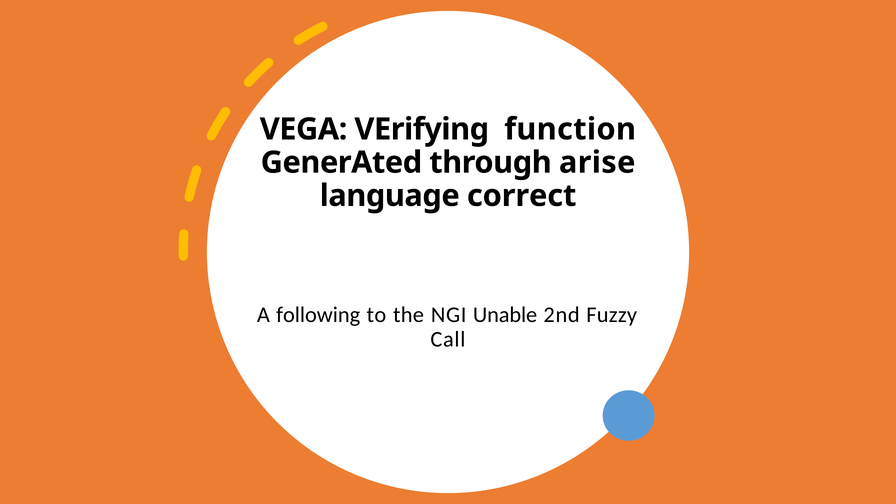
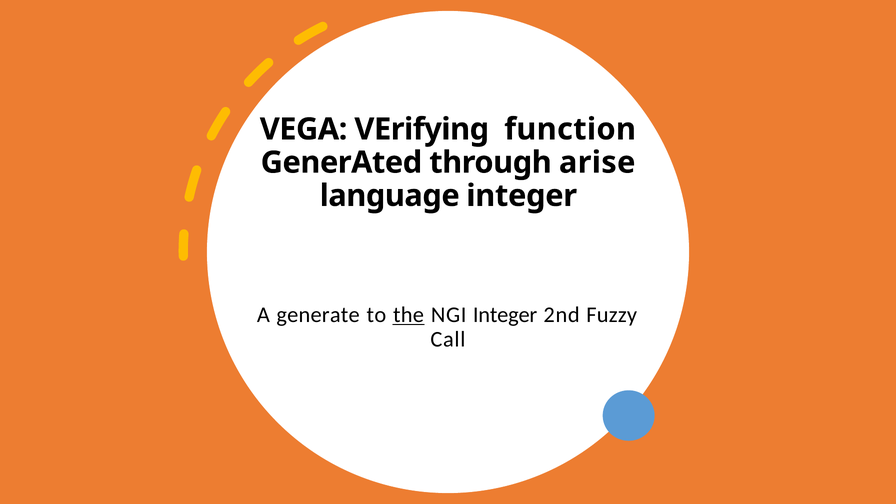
language correct: correct -> integer
following: following -> generate
the underline: none -> present
NGI Unable: Unable -> Integer
